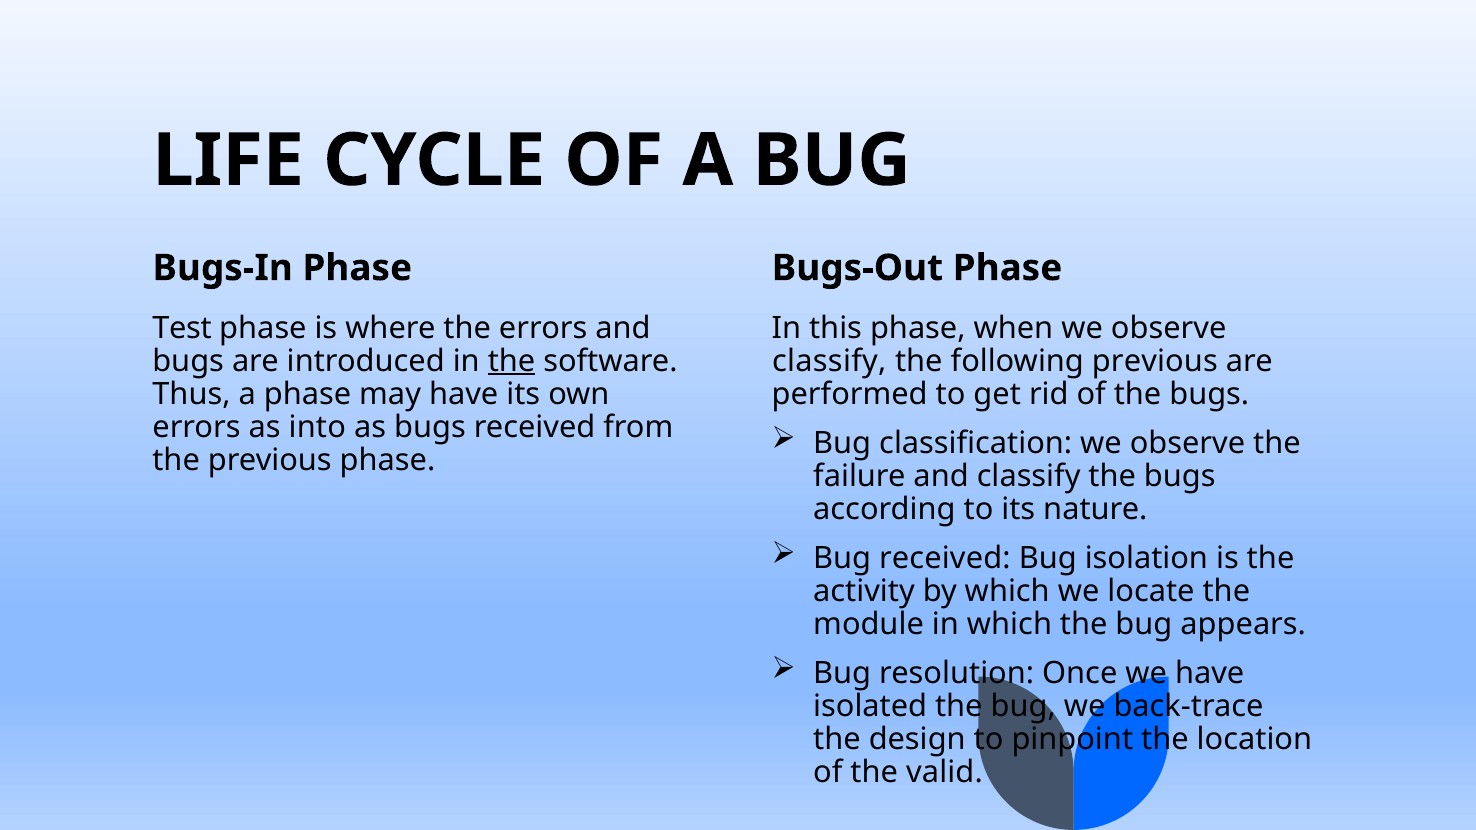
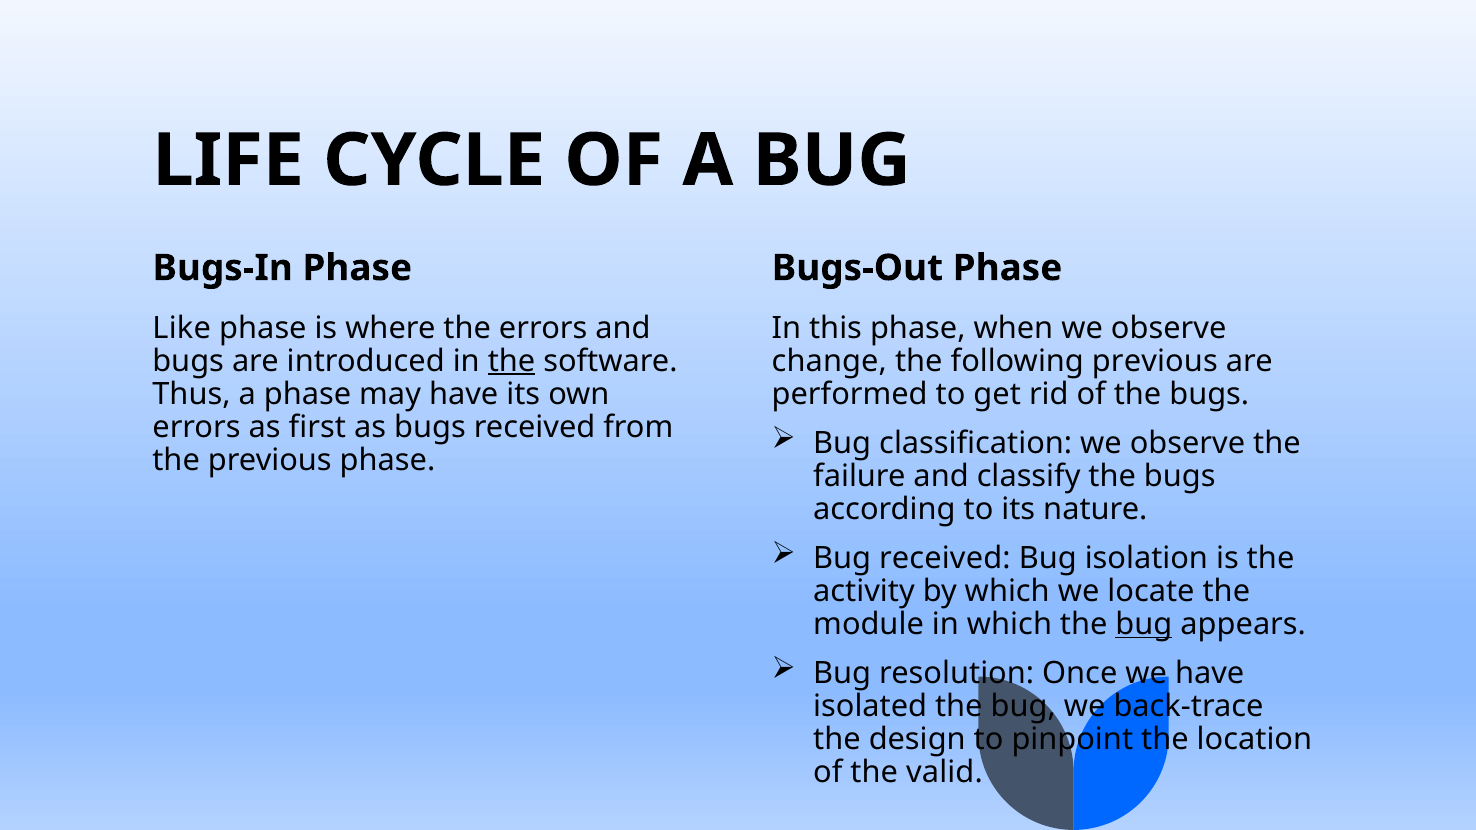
Test: Test -> Like
classify at (829, 361): classify -> change
into: into -> first
bug at (1144, 624) underline: none -> present
